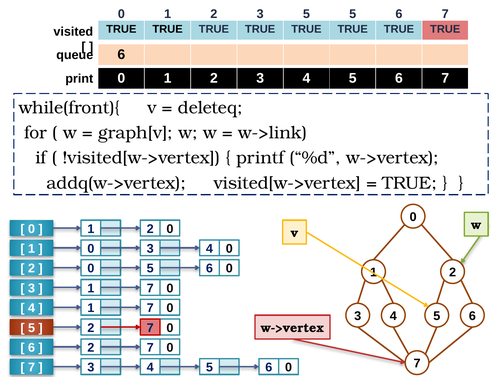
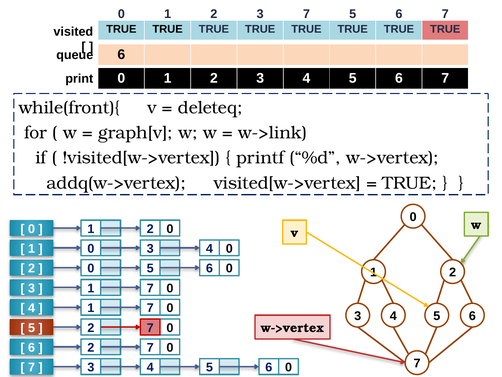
2 3 5: 5 -> 7
